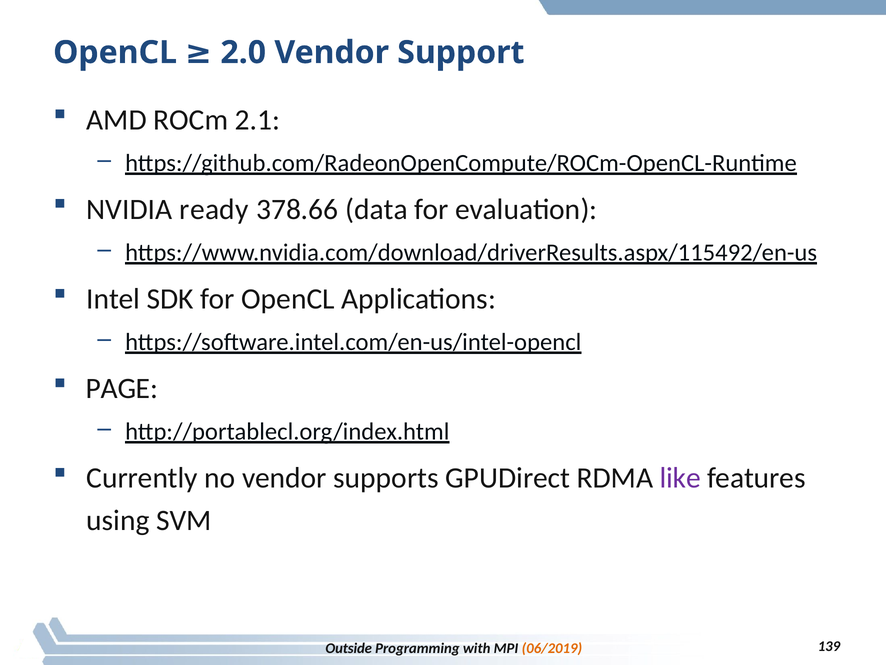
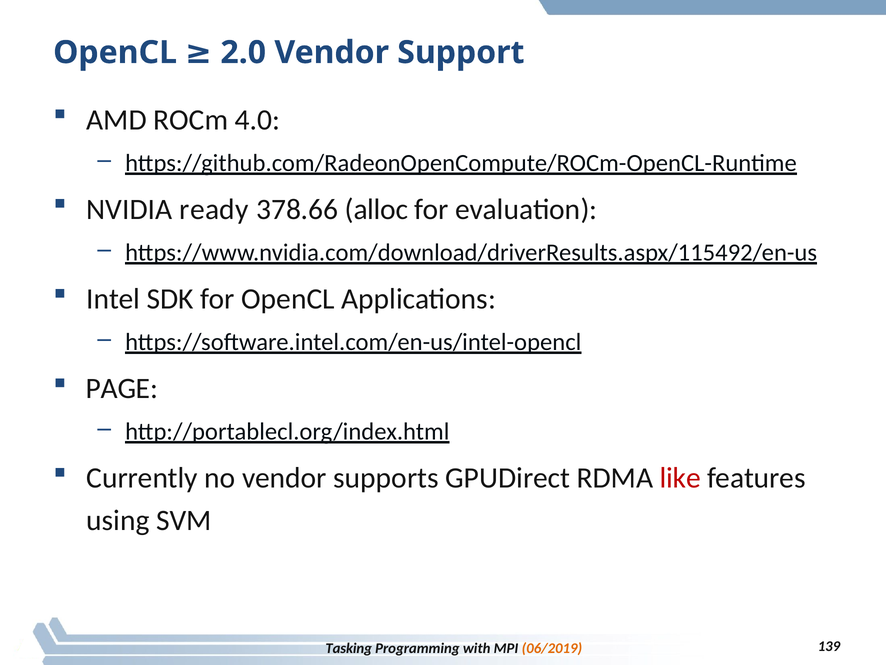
2.1: 2.1 -> 4.0
data: data -> alloc
like colour: purple -> red
Outside: Outside -> Tasking
